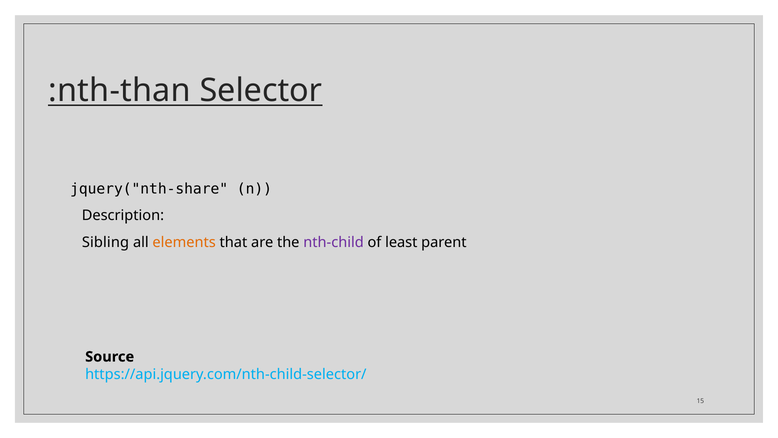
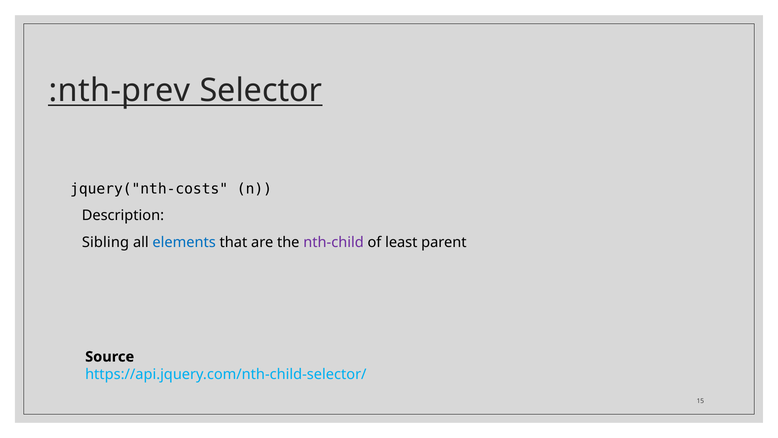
:nth-than: :nth-than -> :nth-prev
jquery("nth-share: jquery("nth-share -> jquery("nth-costs
elements colour: orange -> blue
